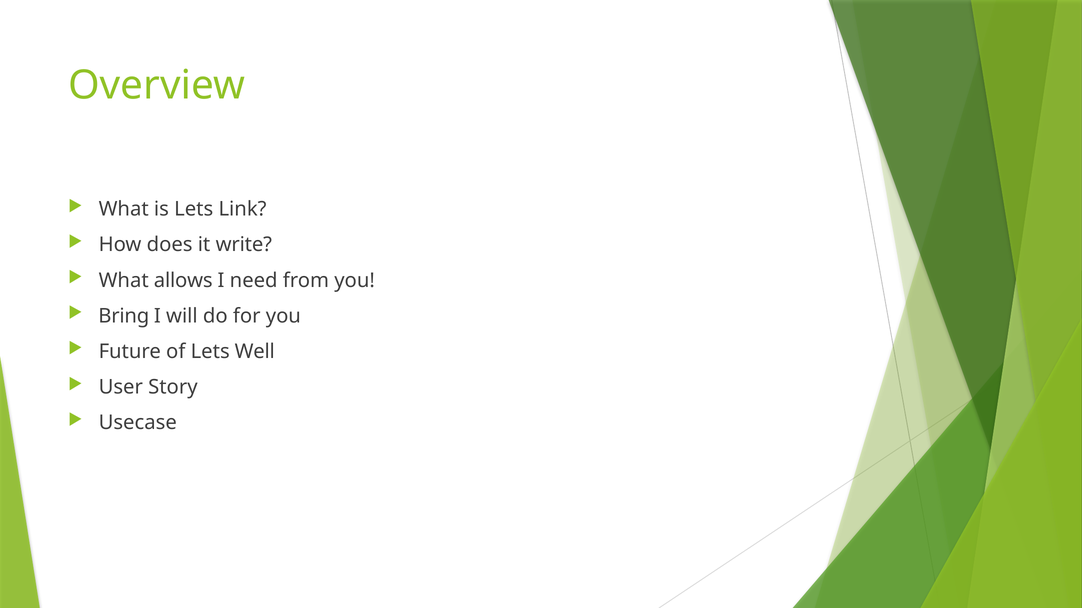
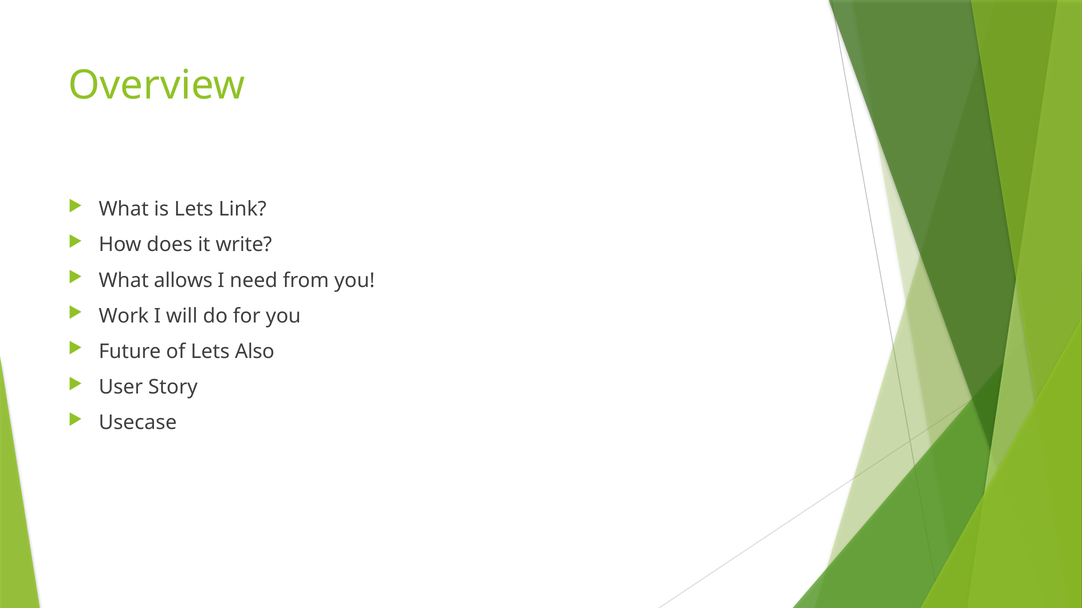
Bring: Bring -> Work
Well: Well -> Also
